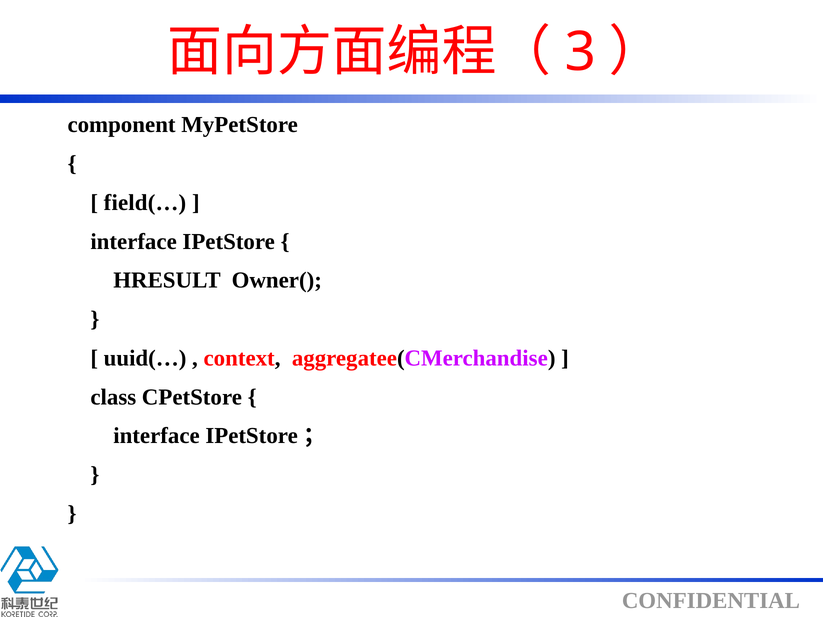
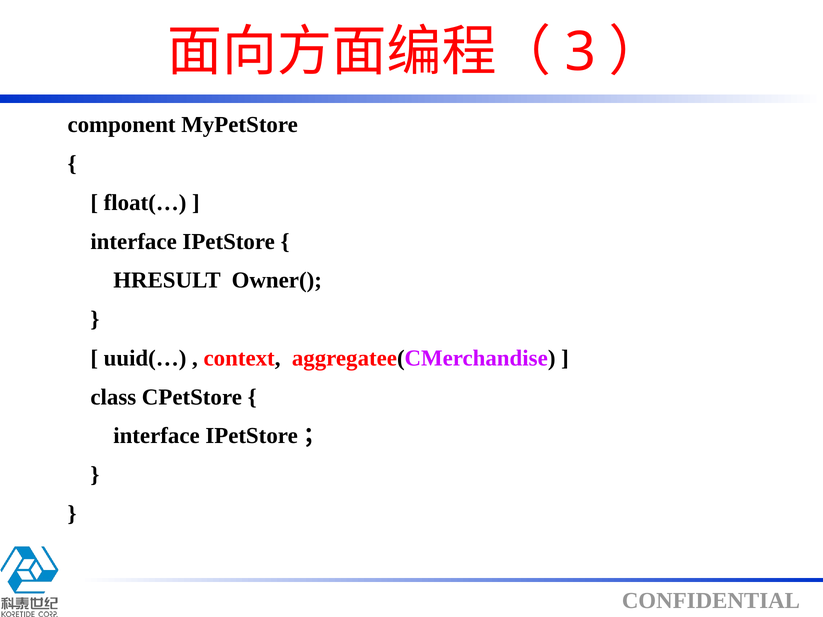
field(…: field(… -> float(…
